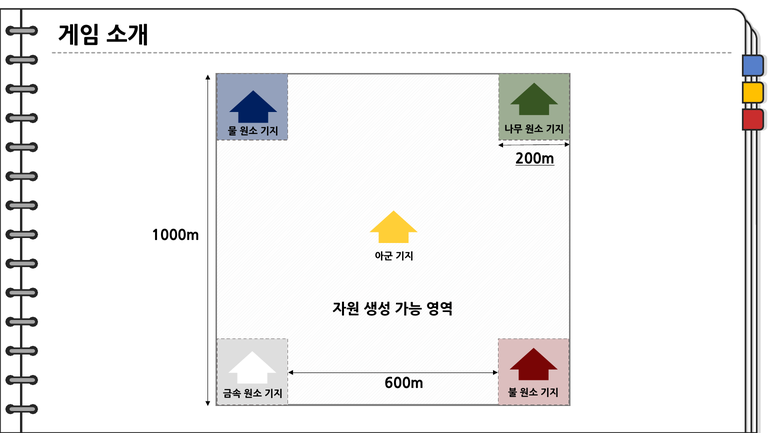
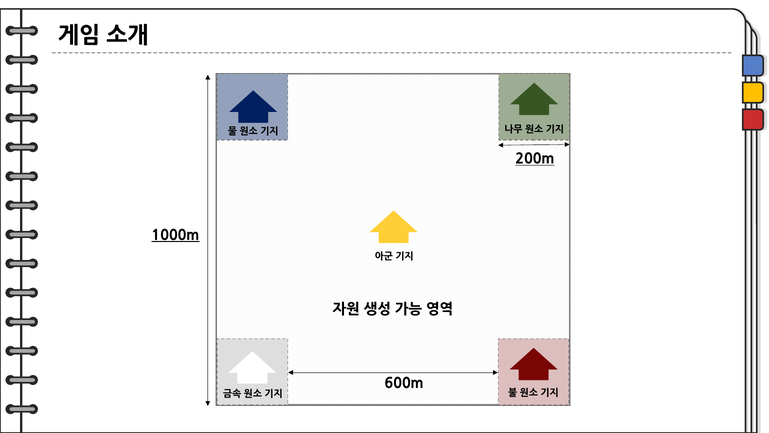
1000m underline: none -> present
